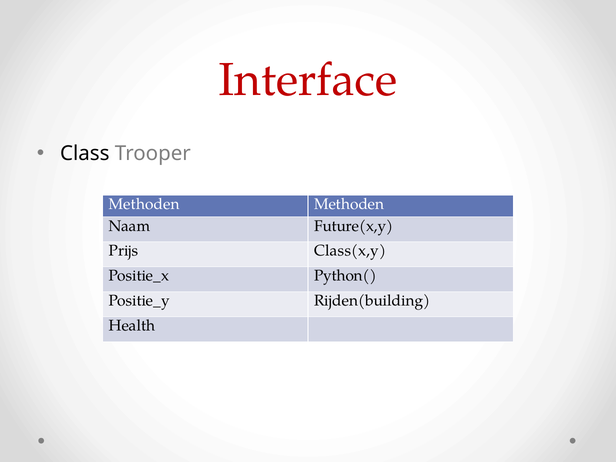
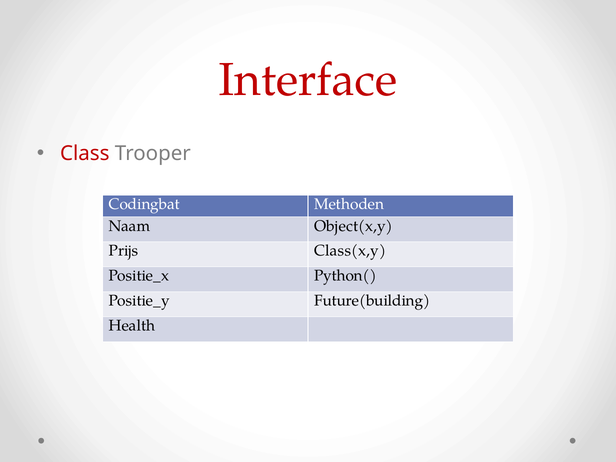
Class colour: black -> red
Methoden at (144, 204): Methoden -> Codingbat
Future(x,y: Future(x,y -> Object(x,y
Rijden(building: Rijden(building -> Future(building
